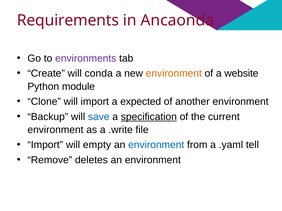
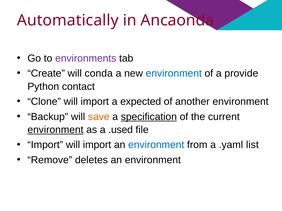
Requirements: Requirements -> Automatically
environment at (174, 74) colour: orange -> blue
website: website -> provide
module: module -> contact
save colour: blue -> orange
environment at (55, 130) underline: none -> present
.write: .write -> .used
Import will empty: empty -> import
tell: tell -> list
